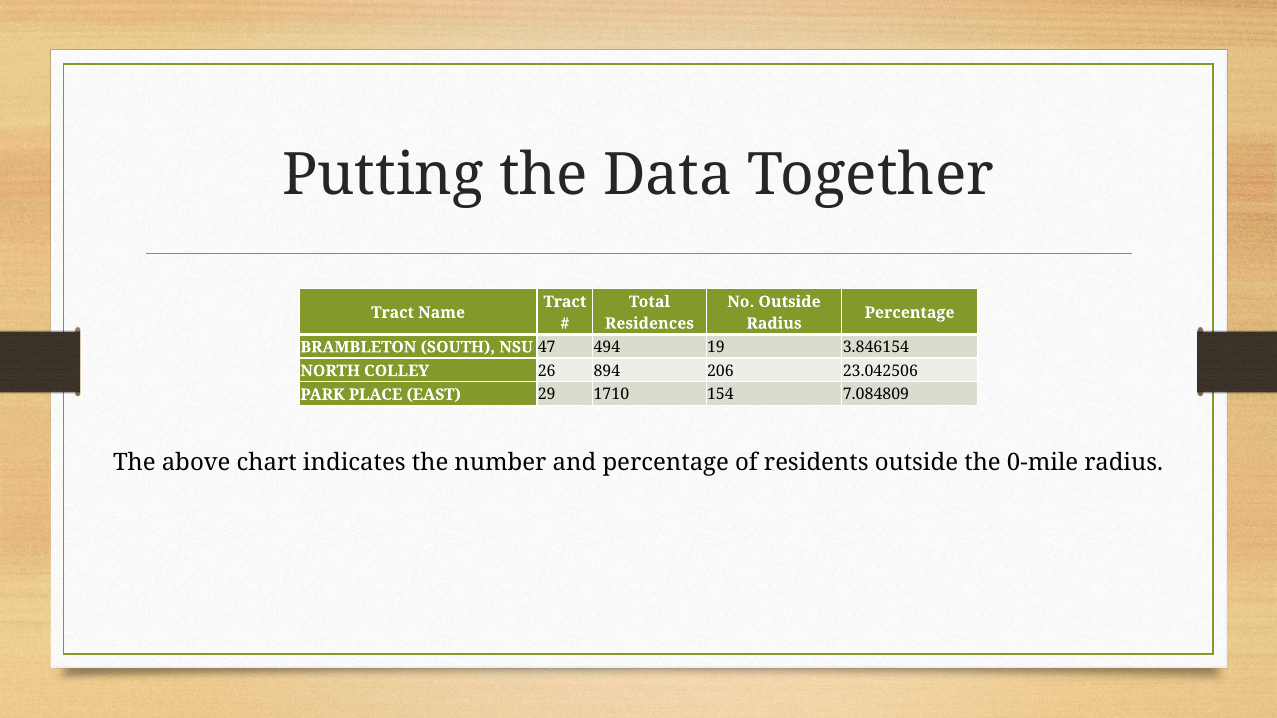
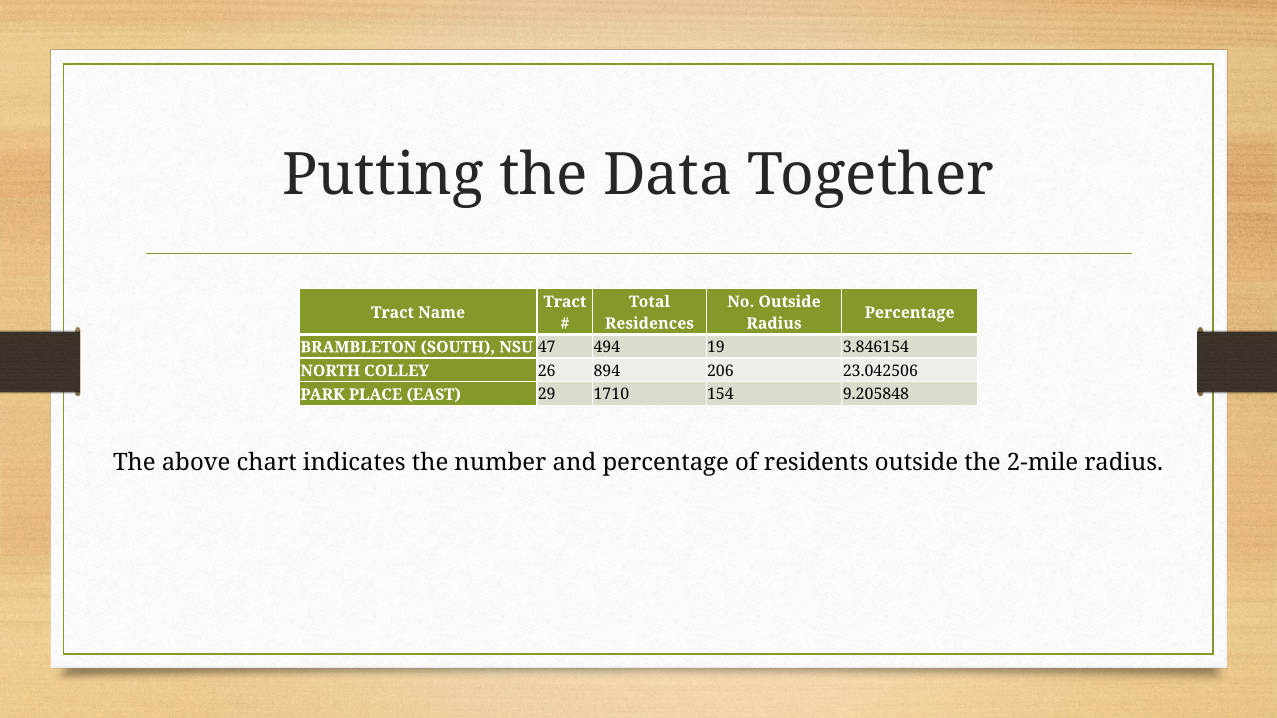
7.084809: 7.084809 -> 9.205848
0-mile: 0-mile -> 2-mile
